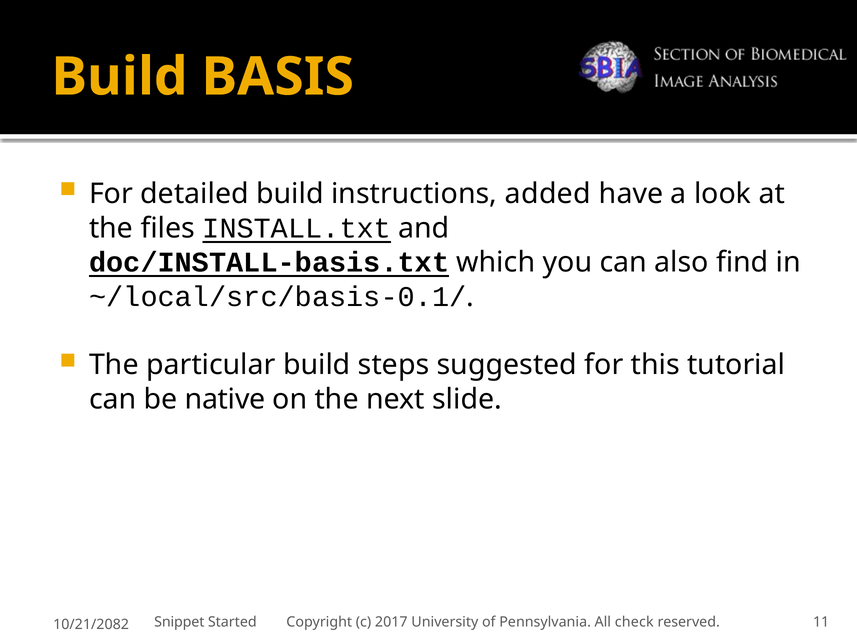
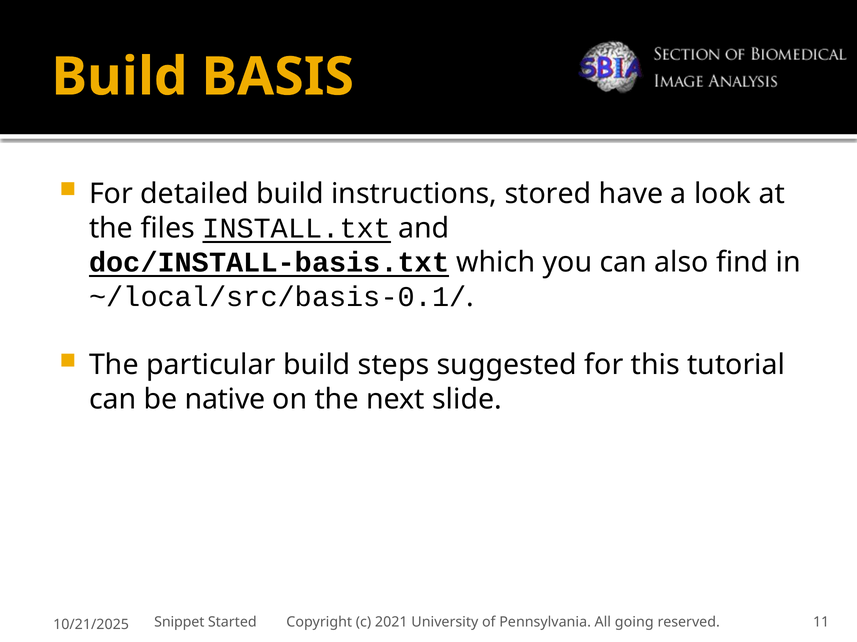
added: added -> stored
2017: 2017 -> 2021
check: check -> going
10/21/2082: 10/21/2082 -> 10/21/2025
